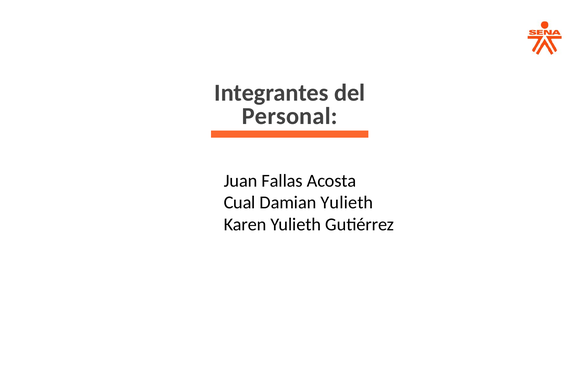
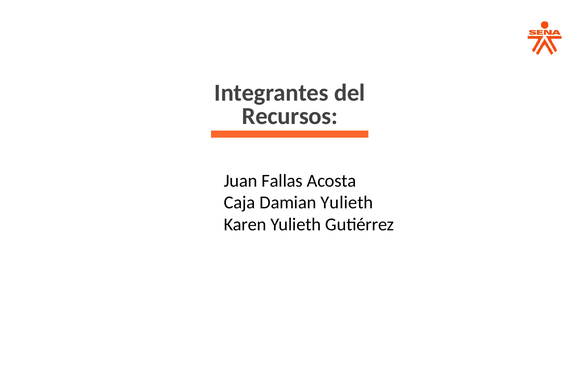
Personal: Personal -> Recursos
Cual: Cual -> Caja
